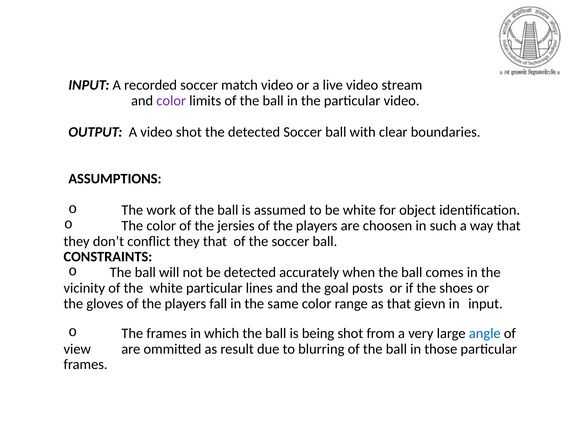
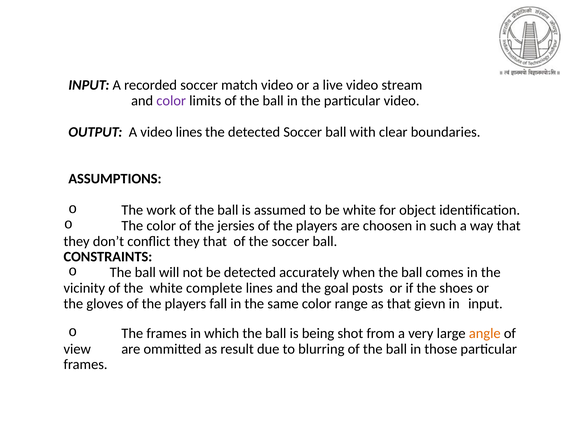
video shot: shot -> lines
white particular: particular -> complete
angle colour: blue -> orange
